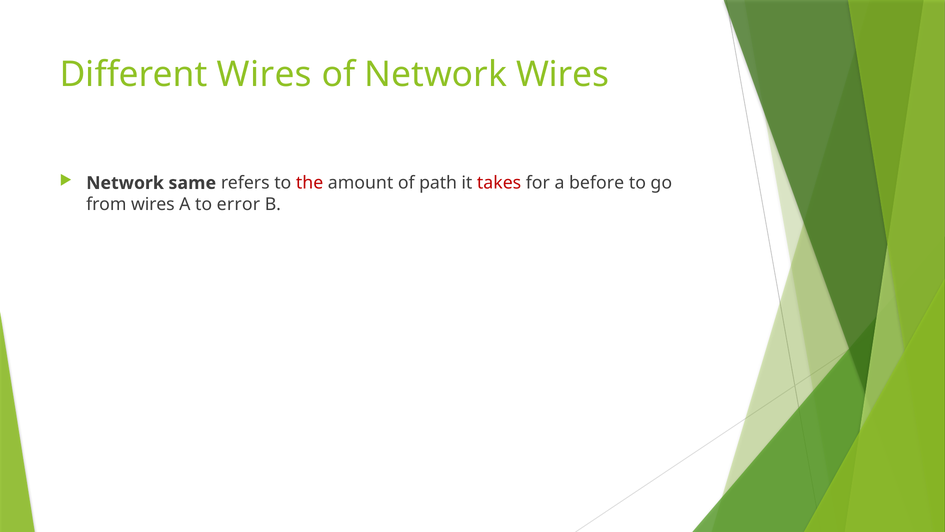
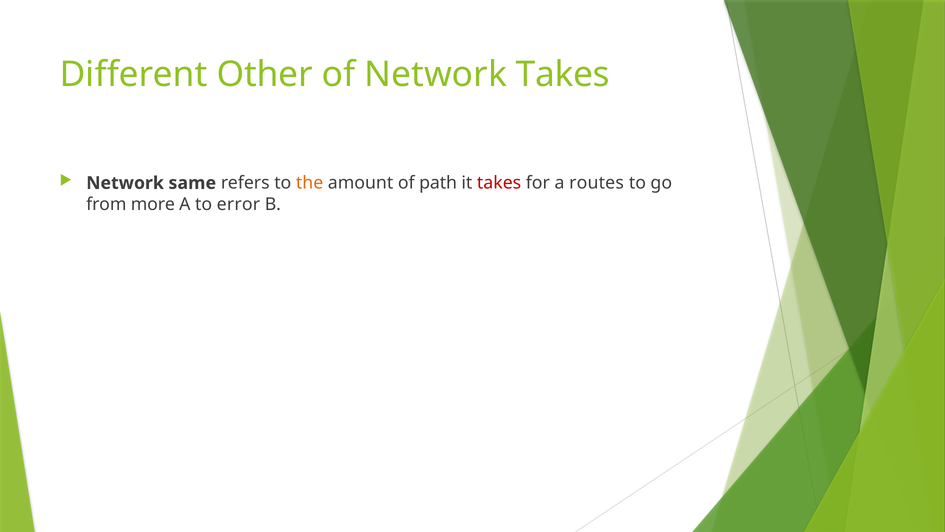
Different Wires: Wires -> Other
Network Wires: Wires -> Takes
the colour: red -> orange
before: before -> routes
from wires: wires -> more
